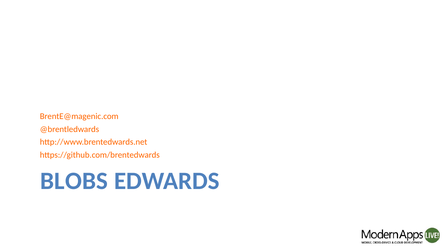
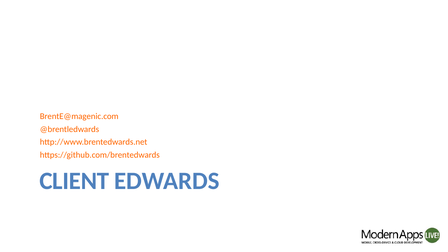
BLOBS: BLOBS -> CLIENT
